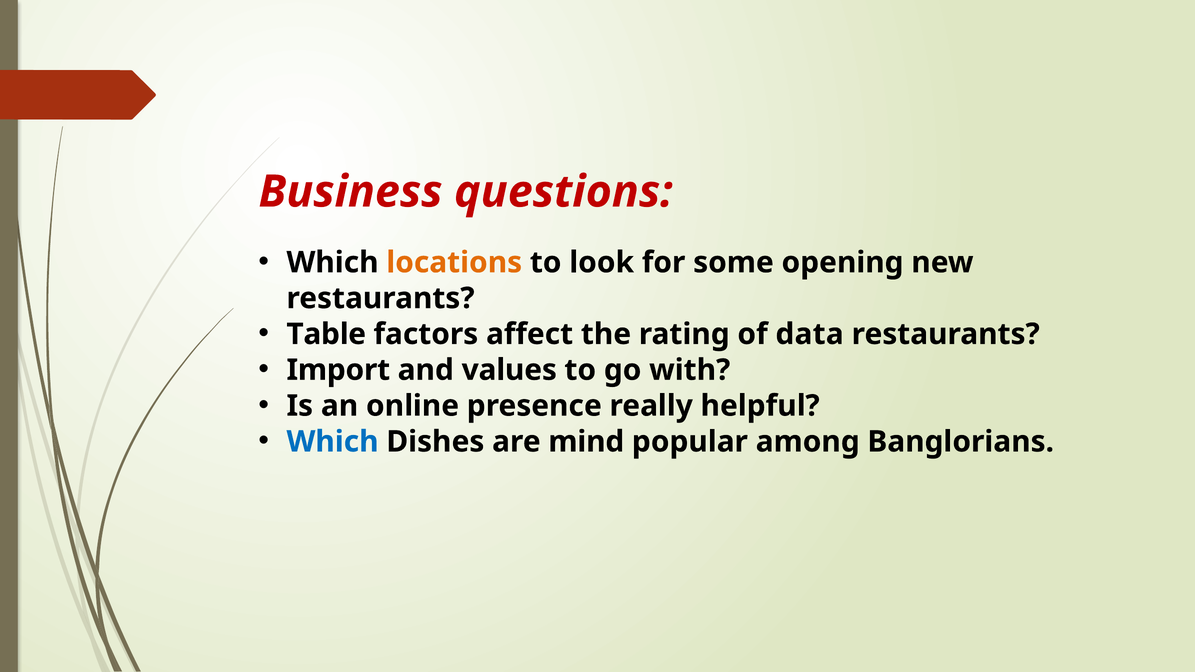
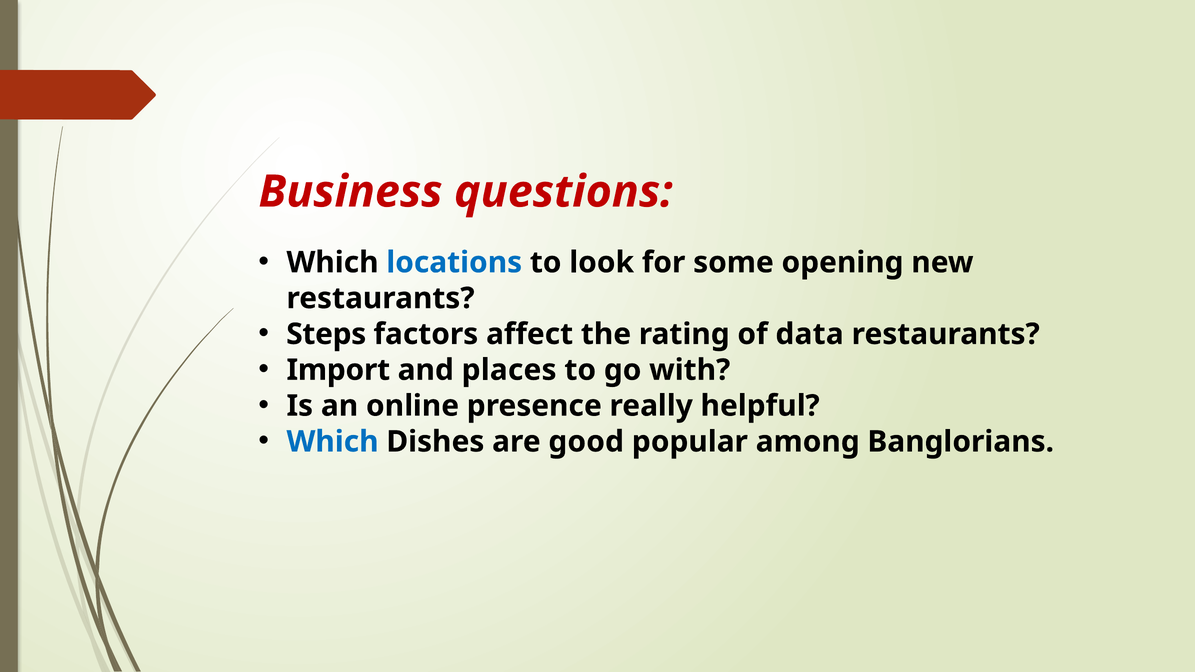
locations colour: orange -> blue
Table: Table -> Steps
values: values -> places
mind: mind -> good
